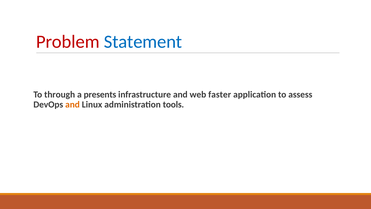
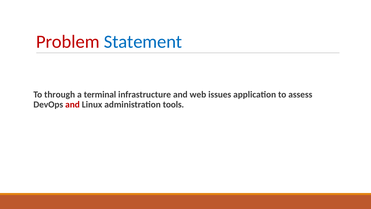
presents: presents -> terminal
faster: faster -> issues
and at (73, 104) colour: orange -> red
